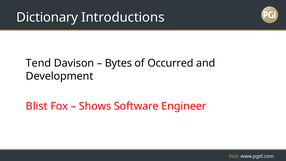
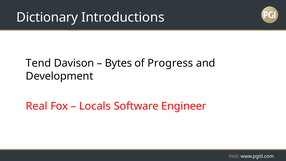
Occurred: Occurred -> Progress
Blist: Blist -> Real
Shows: Shows -> Locals
